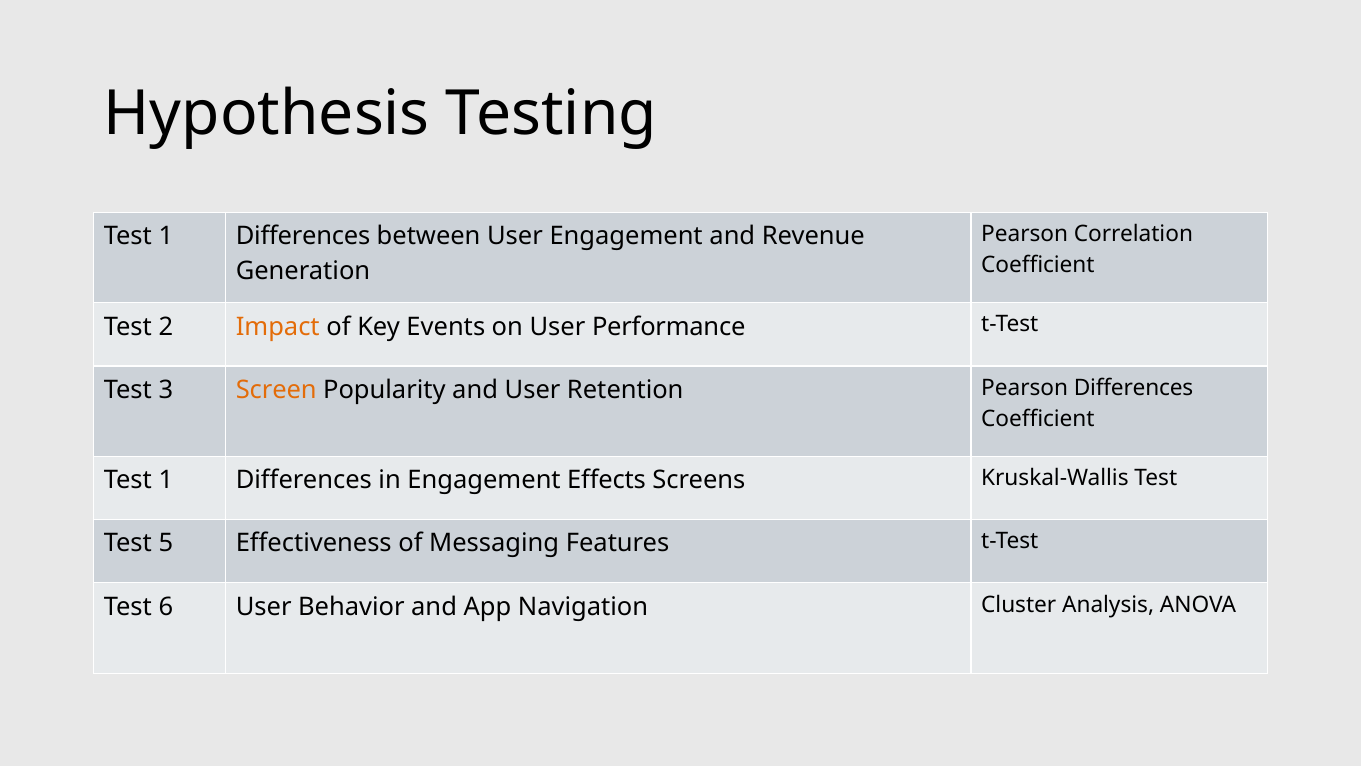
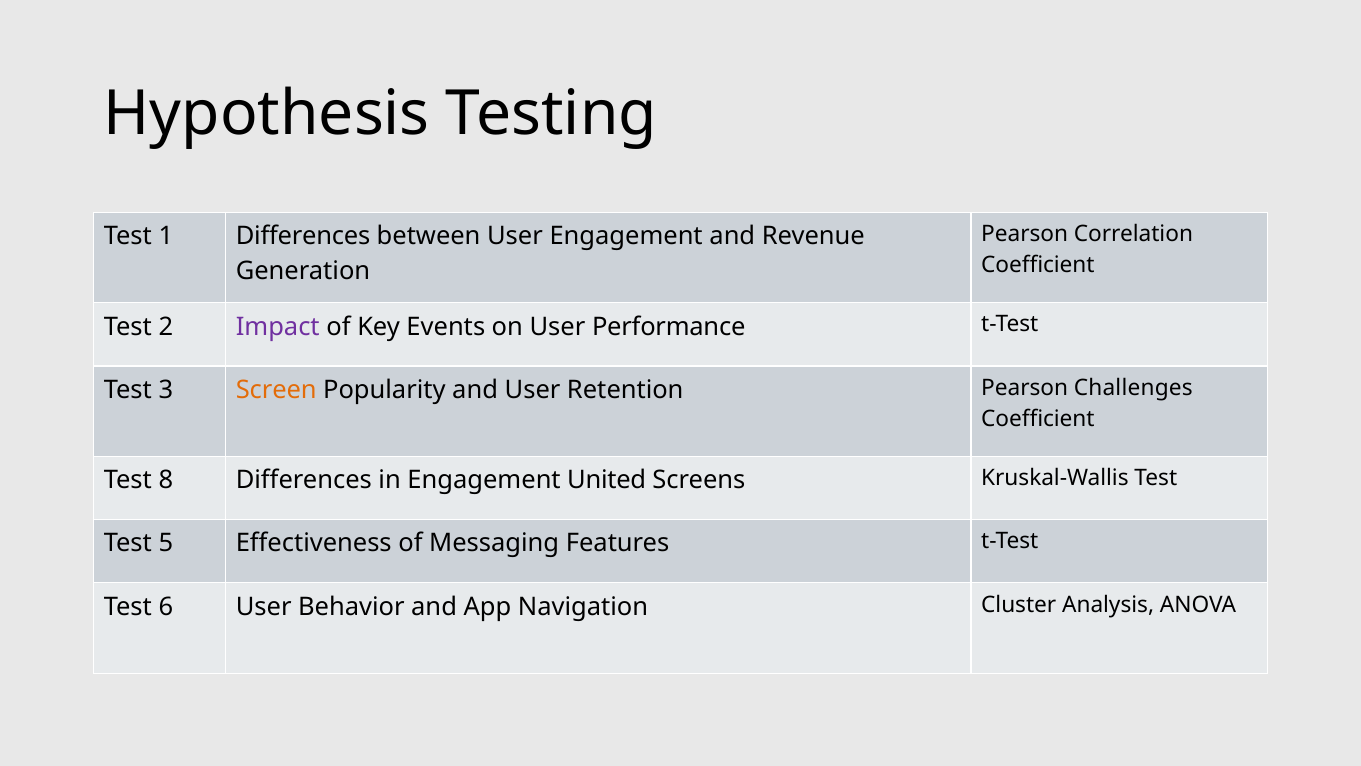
Impact colour: orange -> purple
Pearson Differences: Differences -> Challenges
1 at (166, 480): 1 -> 8
Effects: Effects -> United
